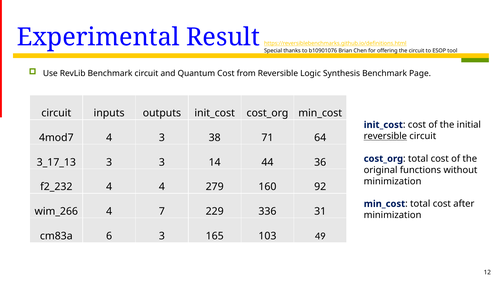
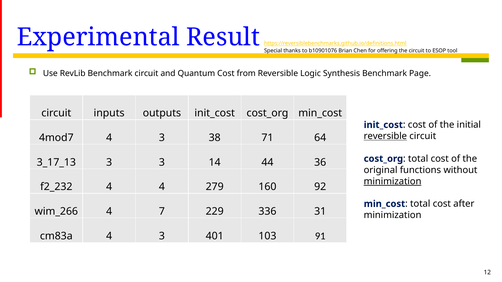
minimization at (393, 181) underline: none -> present
cm83a 6: 6 -> 4
165: 165 -> 401
49: 49 -> 91
